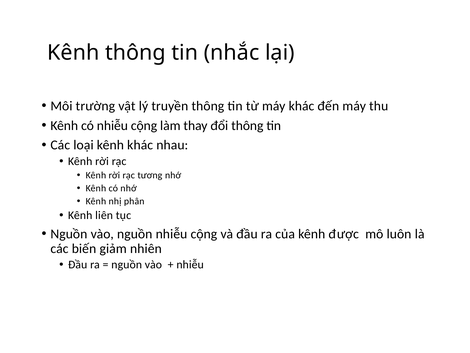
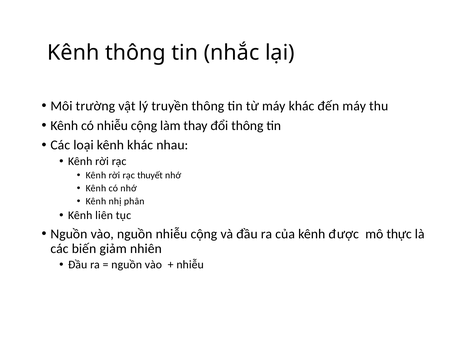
tương: tương -> thuyết
luôn: luôn -> thực
